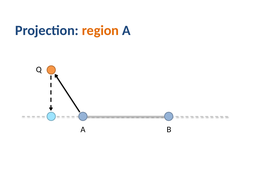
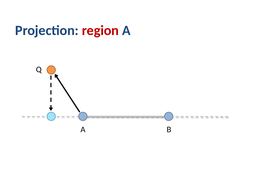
region colour: orange -> red
